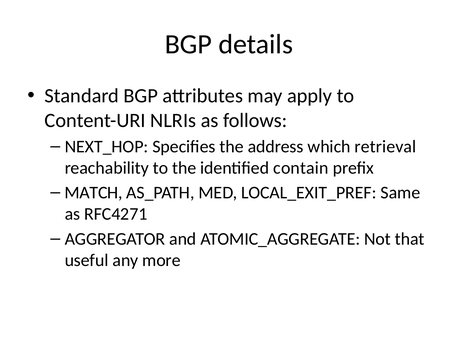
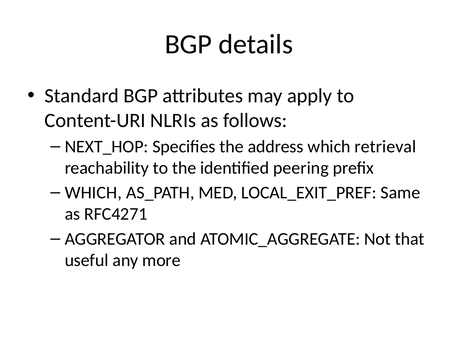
contain: contain -> peering
MATCH at (94, 193): MATCH -> WHICH
